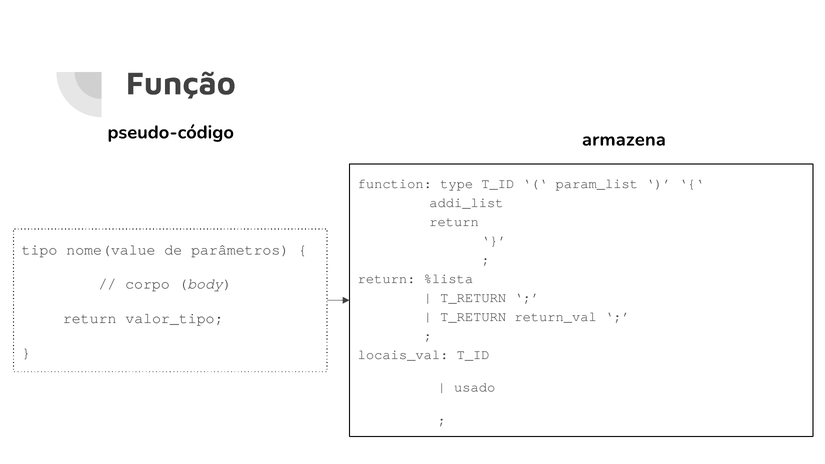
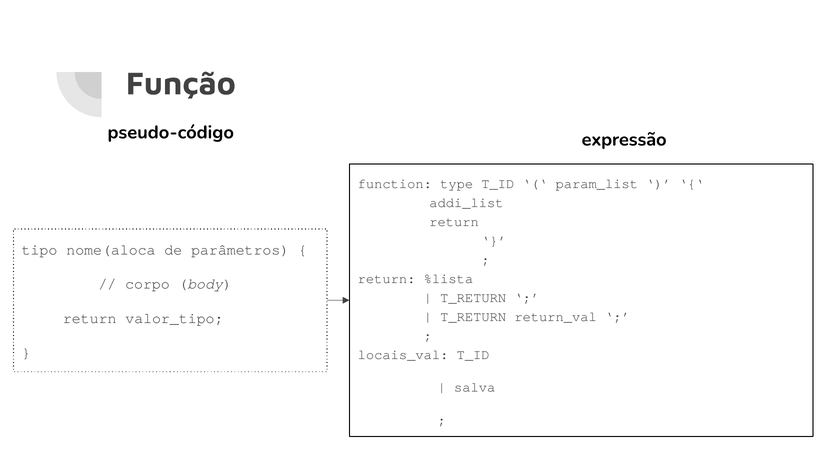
armazena: armazena -> expressão
nome(value: nome(value -> nome(aloca
usado: usado -> salva
